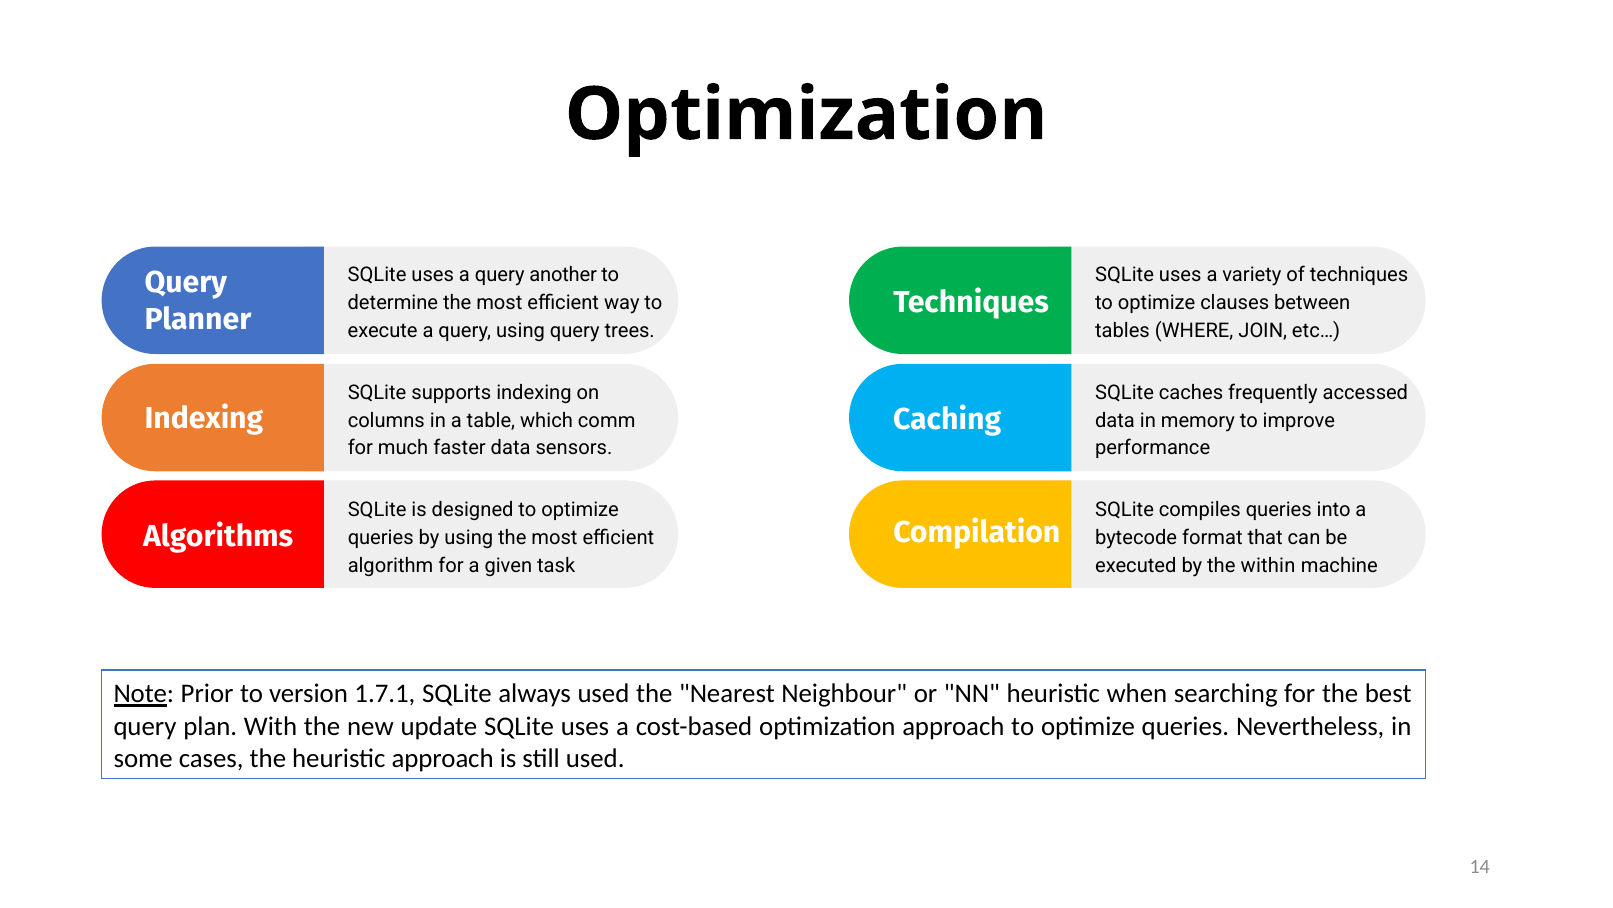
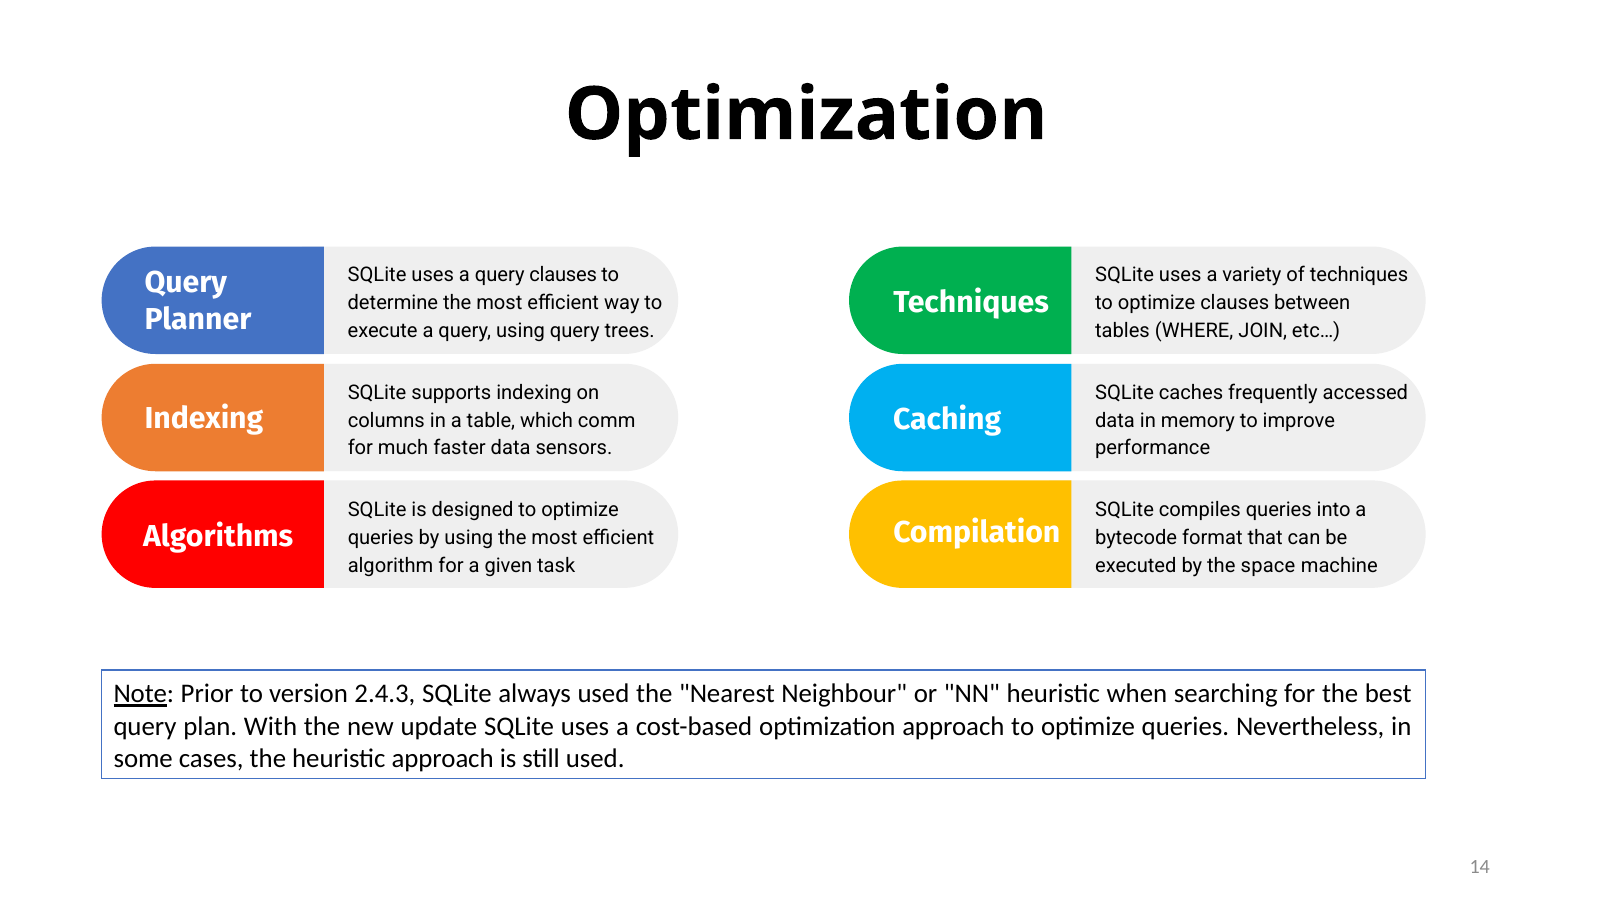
query another: another -> clauses
within: within -> space
1.7.1: 1.7.1 -> 2.4.3
